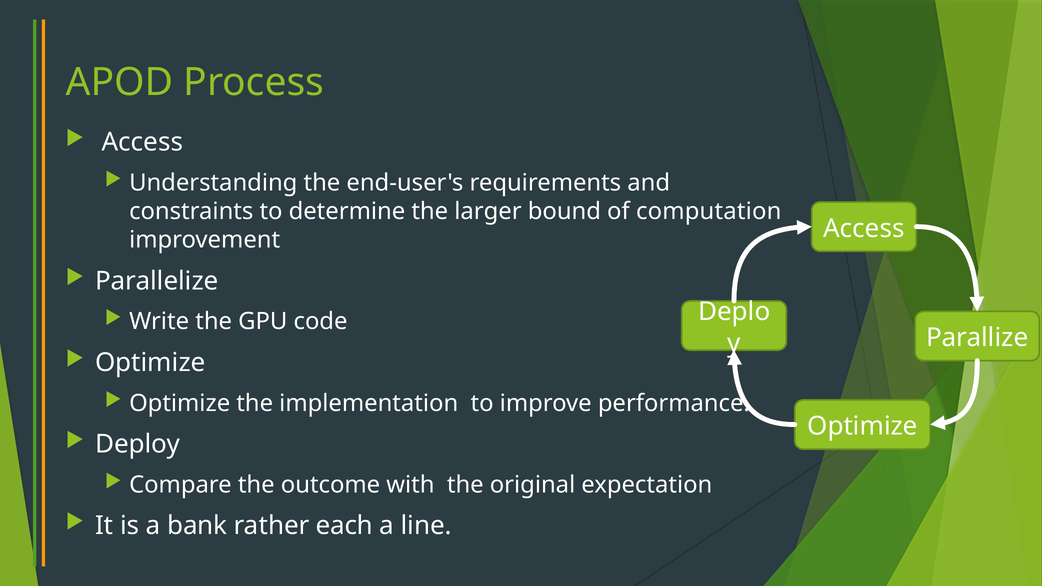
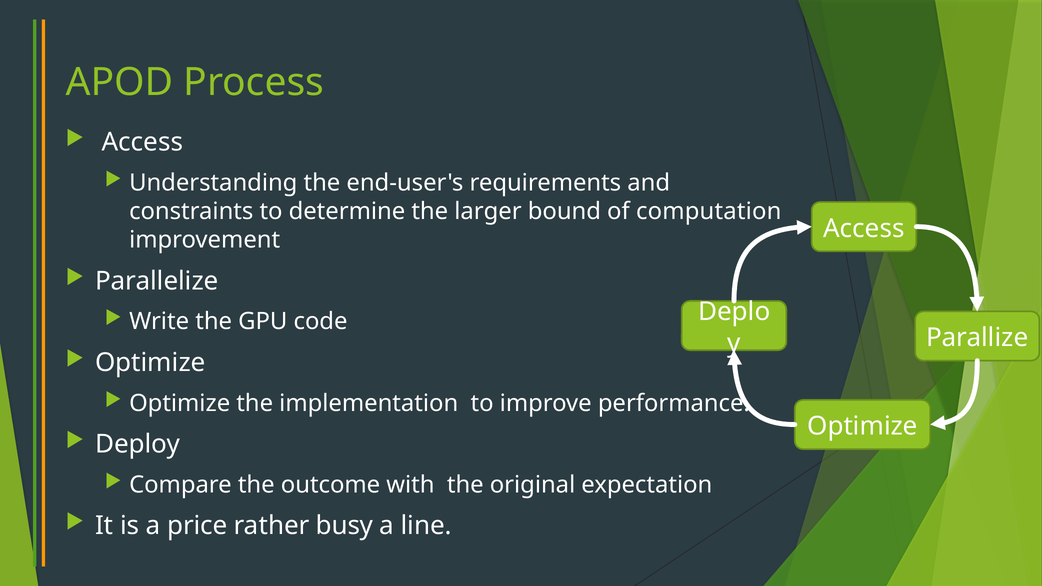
bank: bank -> price
each: each -> busy
